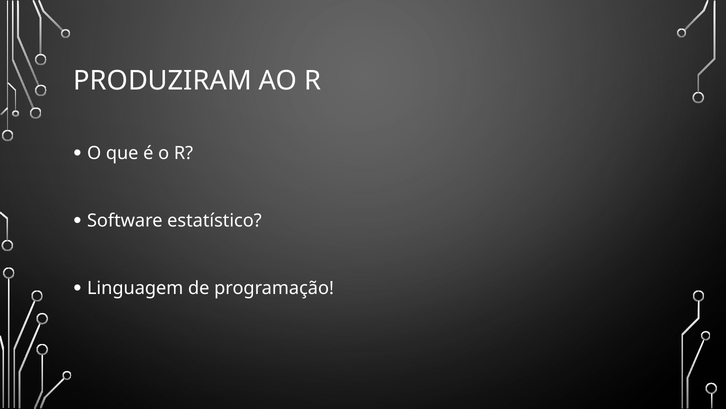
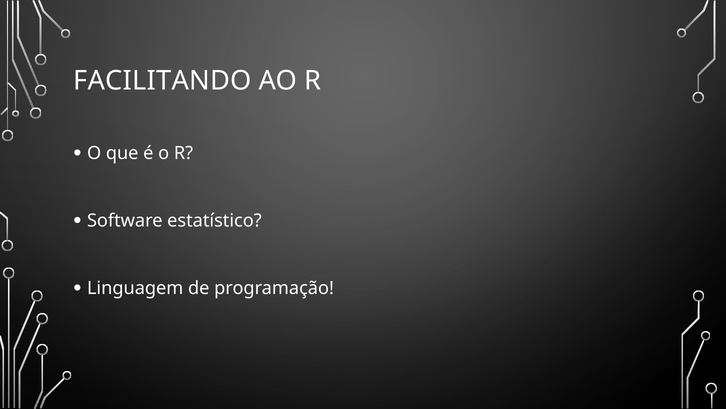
PRODUZIRAM: PRODUZIRAM -> FACILITANDO
